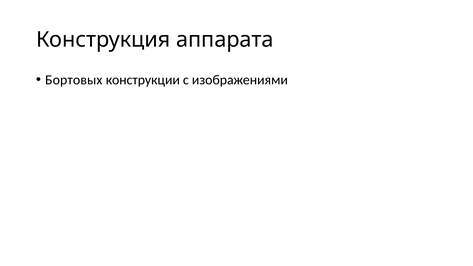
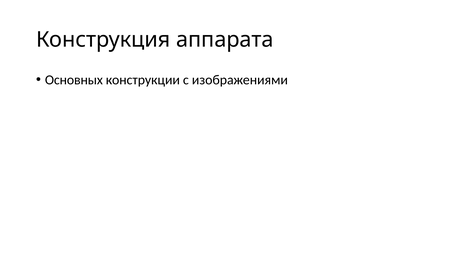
Бортовых: Бортовых -> Основных
